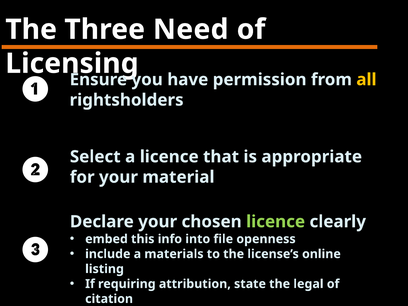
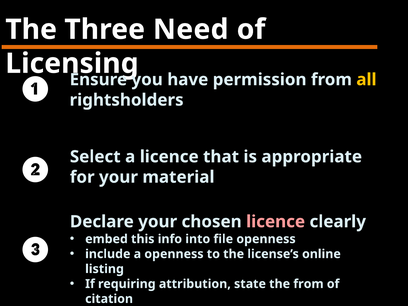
licence at (276, 222) colour: light green -> pink
a materials: materials -> openness
the legal: legal -> from
